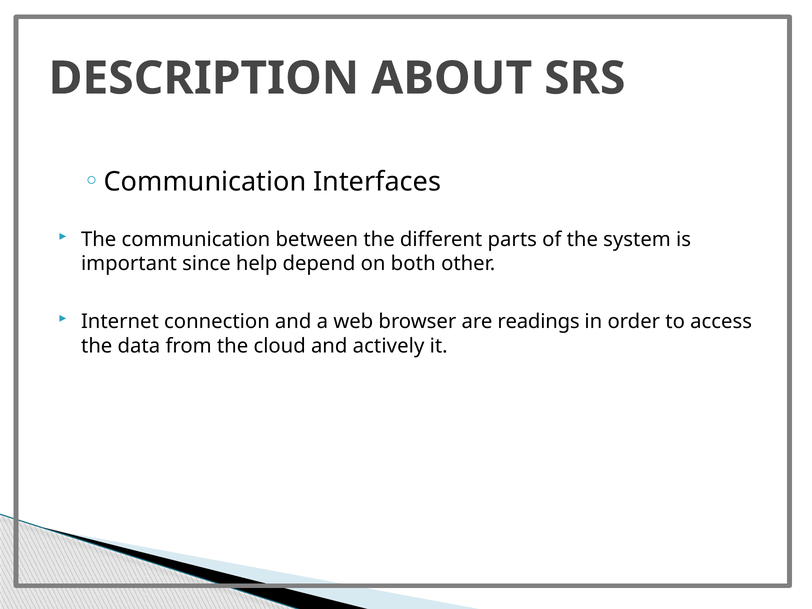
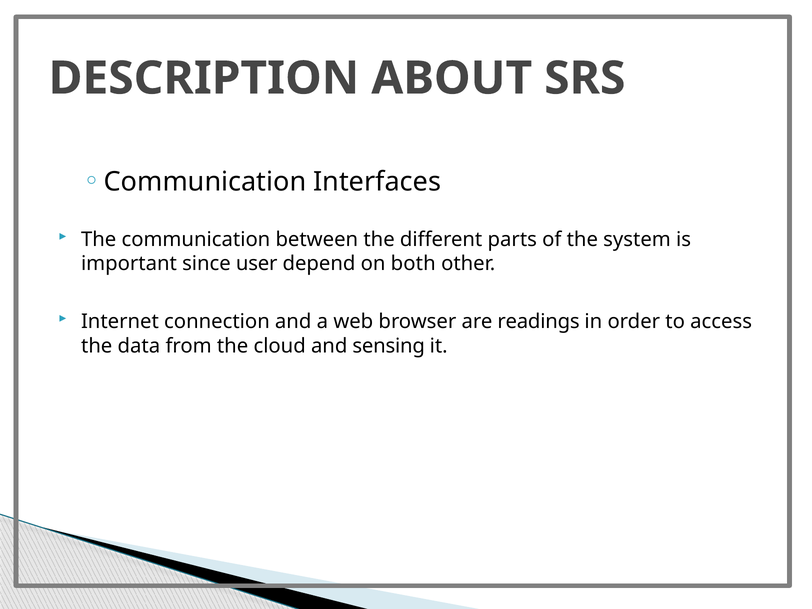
help: help -> user
actively: actively -> sensing
